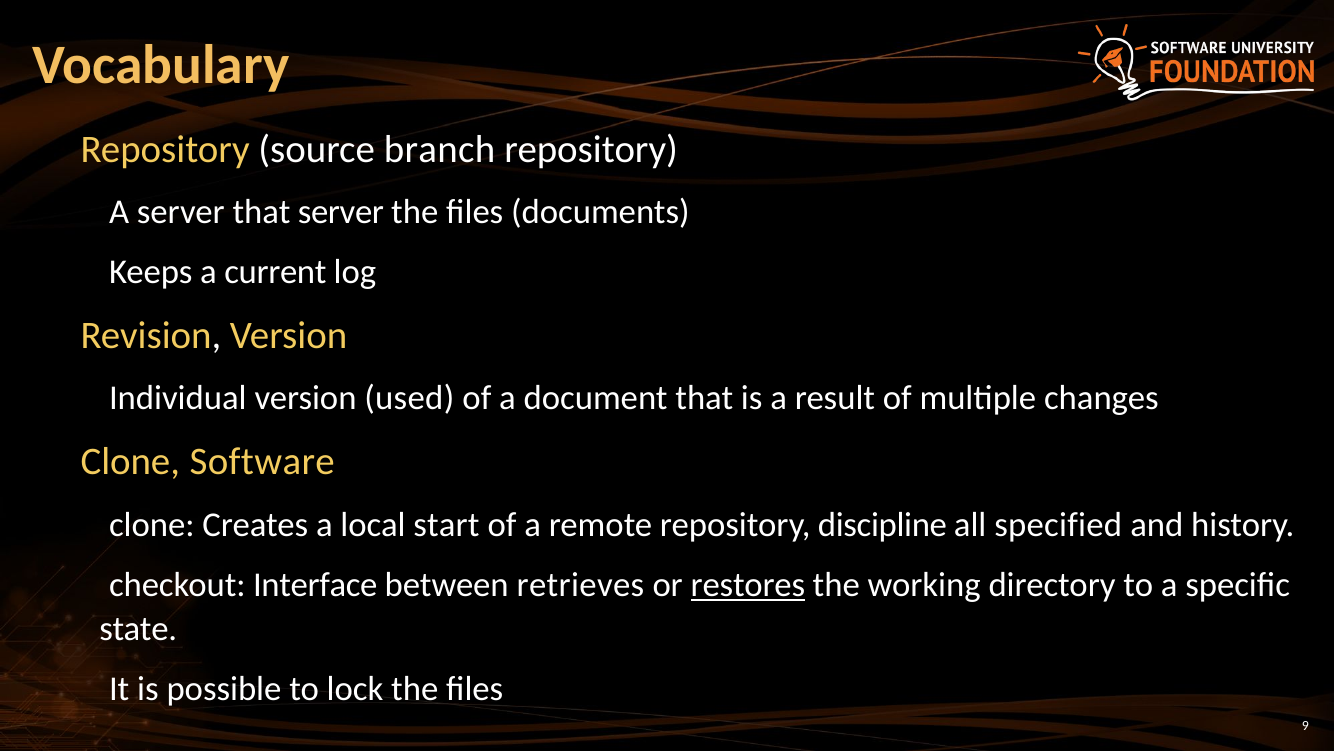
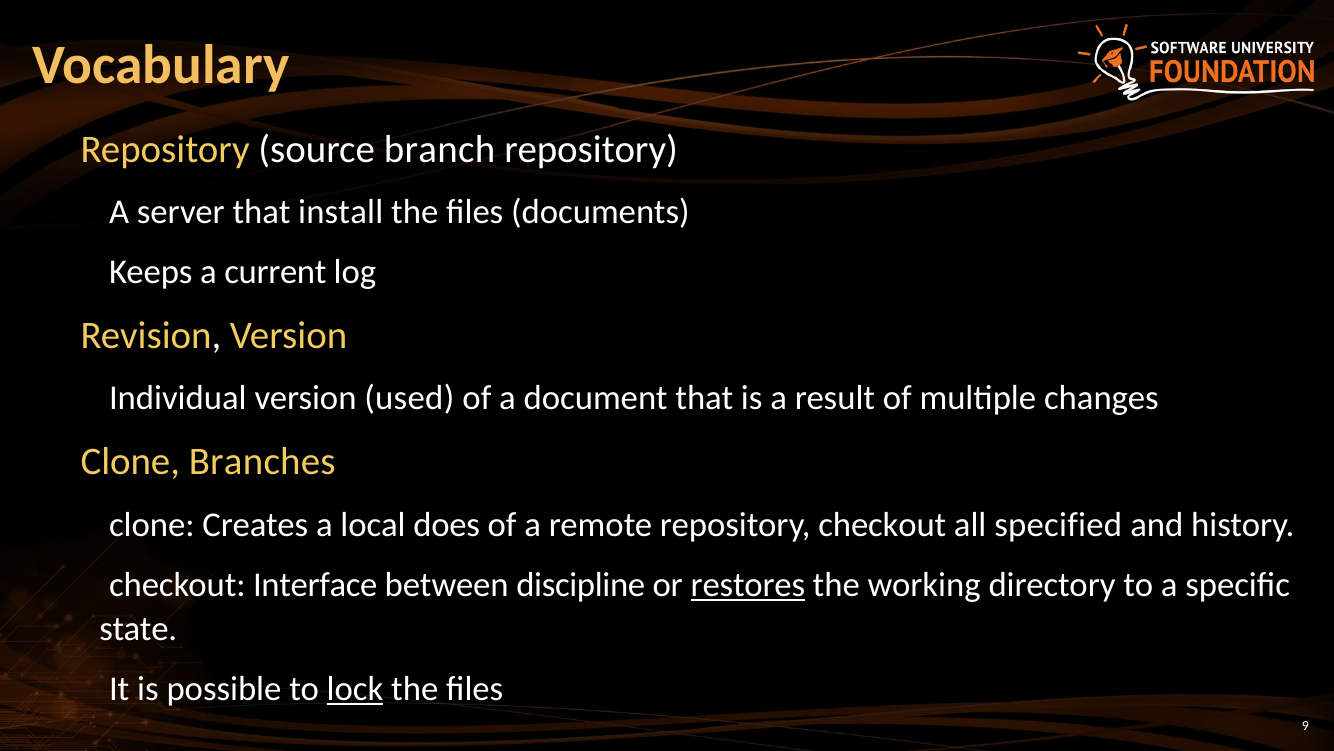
that server: server -> install
Software: Software -> Branches
start: start -> does
repository discipline: discipline -> checkout
retrieves: retrieves -> discipline
lock underline: none -> present
